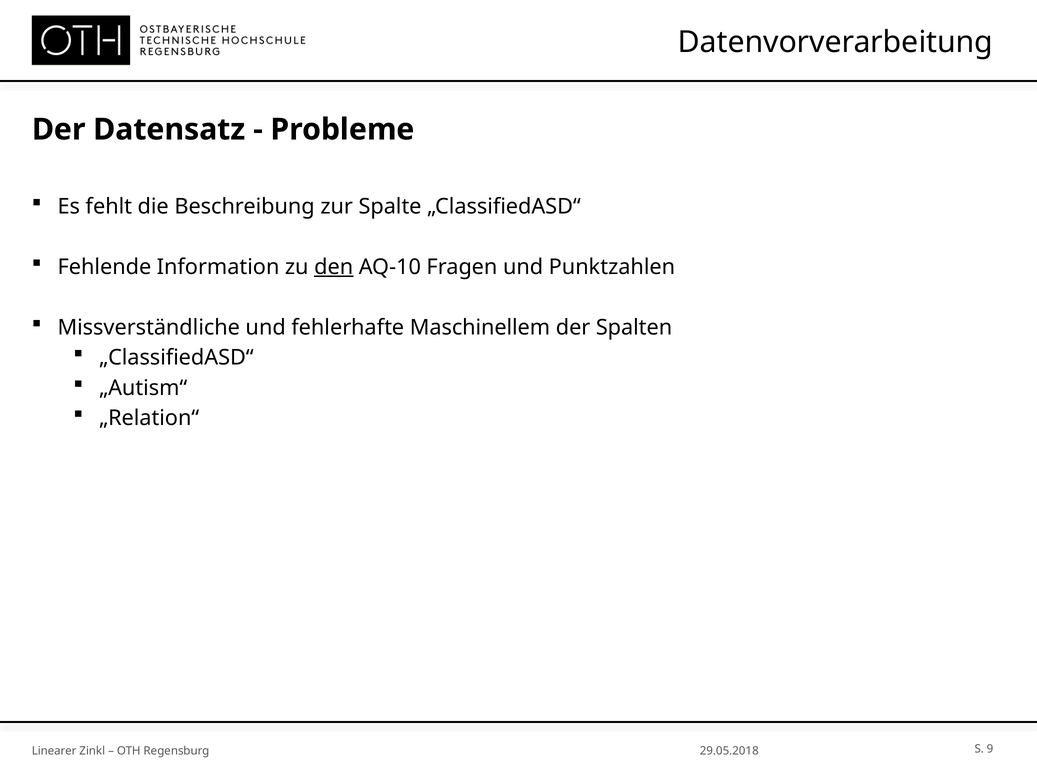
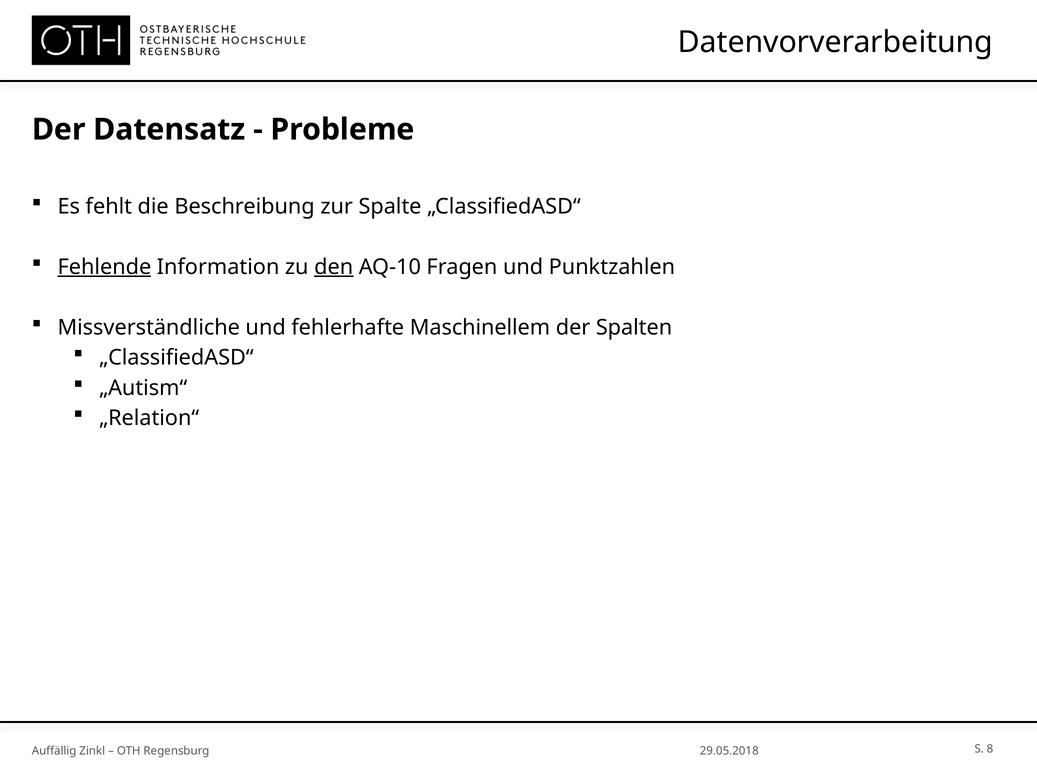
Fehlende underline: none -> present
Linearer: Linearer -> Auffällig
9: 9 -> 8
